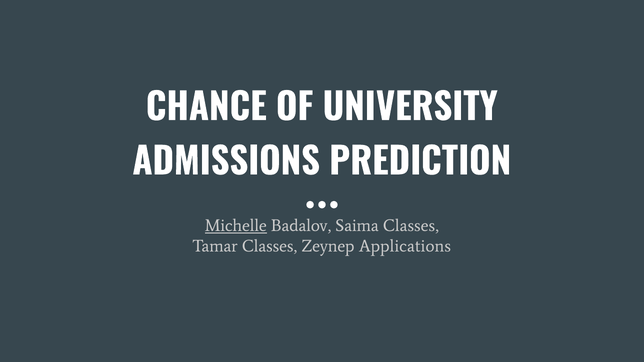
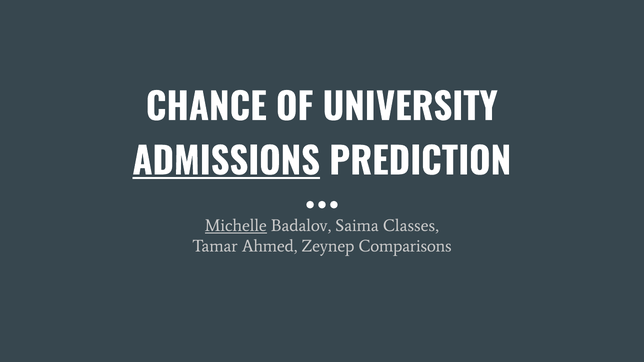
ADMISSIONS underline: none -> present
Tamar Classes: Classes -> Ahmed
Applications: Applications -> Comparisons
